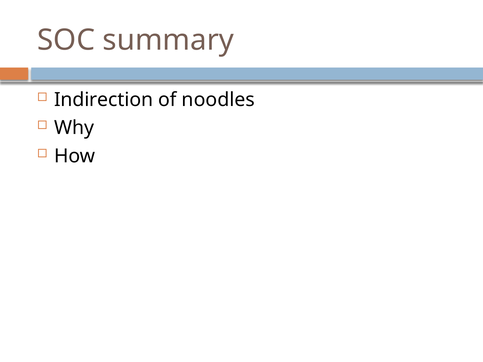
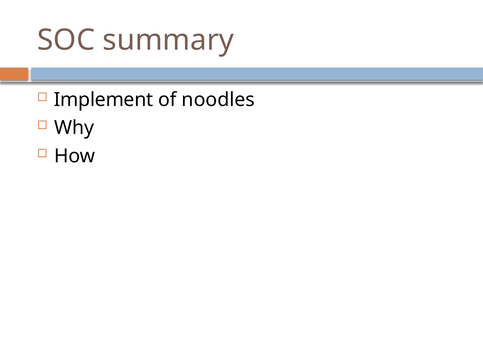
Indirection: Indirection -> Implement
